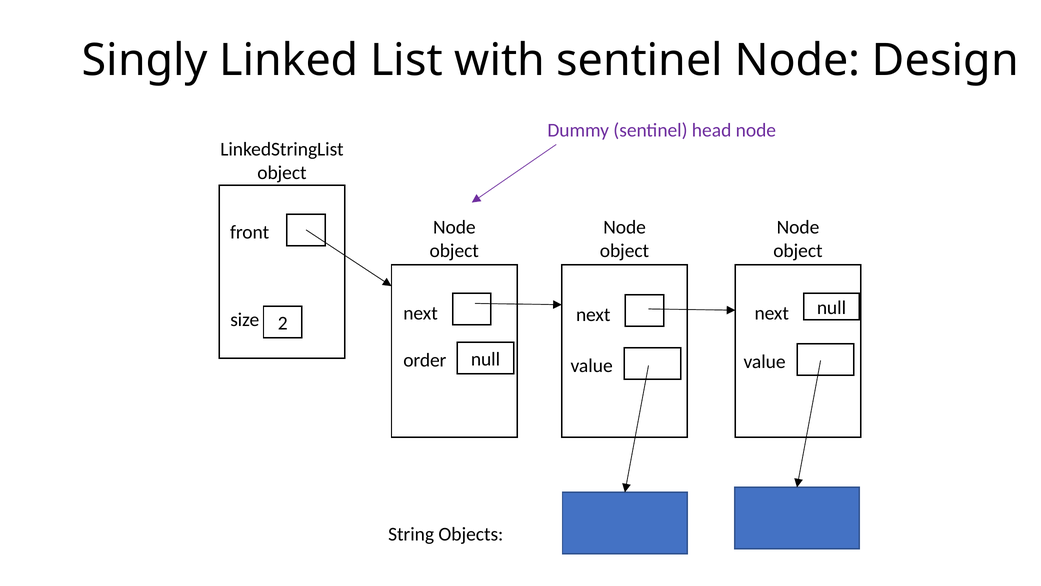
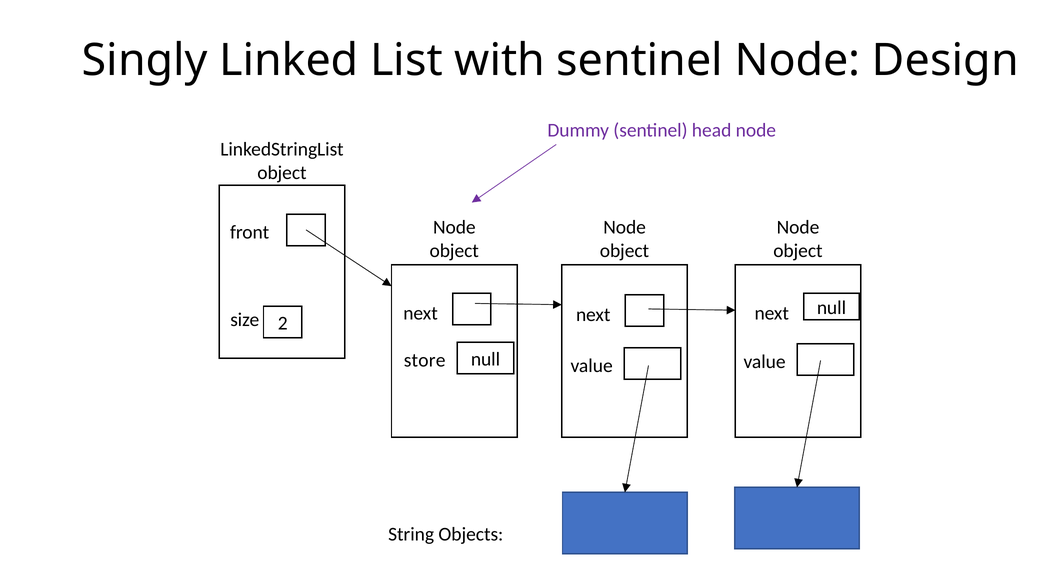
order: order -> store
